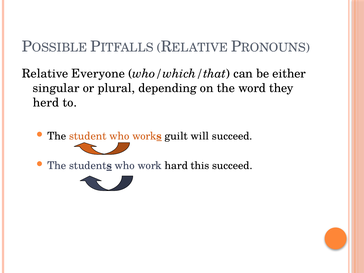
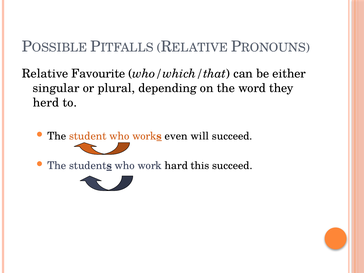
Everyone: Everyone -> Favourite
guilt: guilt -> even
